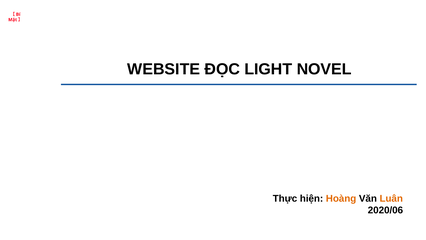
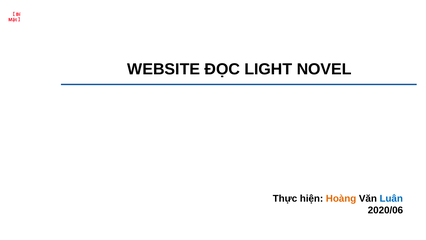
Luân colour: orange -> blue
